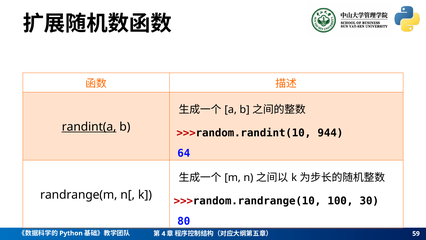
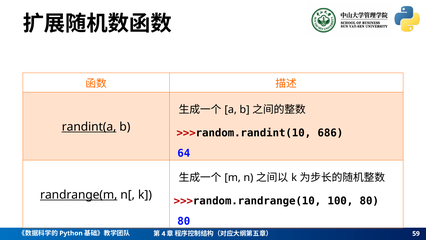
944: 944 -> 686
randrange(m underline: none -> present
100 30: 30 -> 80
